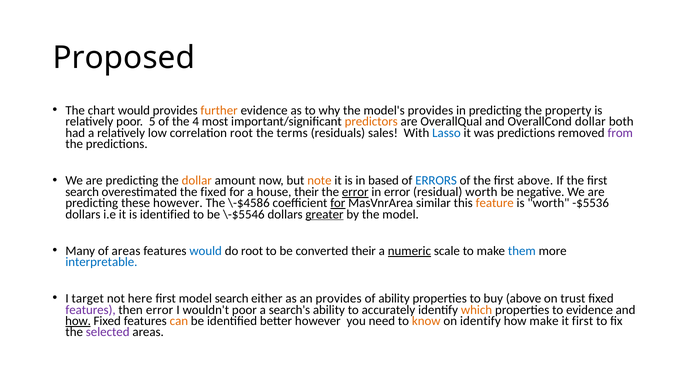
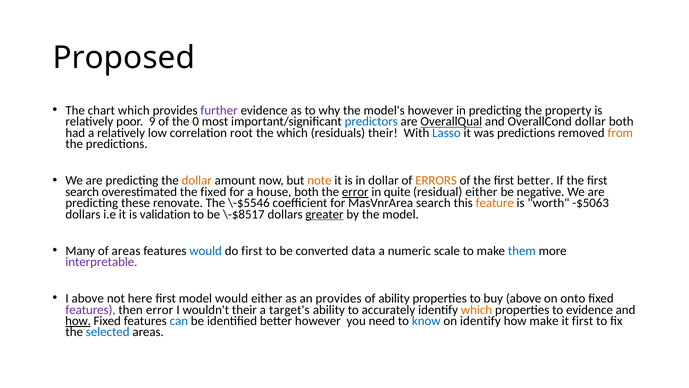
chart would: would -> which
further colour: orange -> purple
model's provides: provides -> however
5: 5 -> 9
4: 4 -> 0
predictors colour: orange -> blue
OverallQual underline: none -> present
the terms: terms -> which
residuals sales: sales -> their
from colour: purple -> orange
in based: based -> dollar
ERRORS colour: blue -> orange
first above: above -> better
house their: their -> both
in error: error -> quite
residual worth: worth -> either
these however: however -> renovate
\-$4586: \-$4586 -> \-$5546
for at (338, 203) underline: present -> none
MasVnrArea similar: similar -> search
-$5536: -$5536 -> -$5063
is identified: identified -> validation
\-$5546: \-$5546 -> \-$8517
do root: root -> first
converted their: their -> data
numeric underline: present -> none
interpretable colour: blue -> purple
I target: target -> above
model search: search -> would
trust: trust -> onto
wouldn't poor: poor -> their
search's: search's -> target's
can colour: orange -> blue
know colour: orange -> blue
selected colour: purple -> blue
